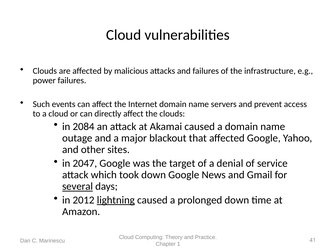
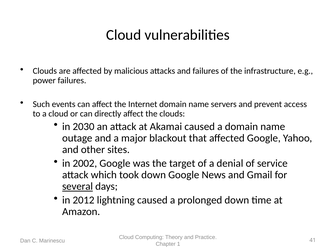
2084: 2084 -> 2030
2047: 2047 -> 2002
lightning underline: present -> none
